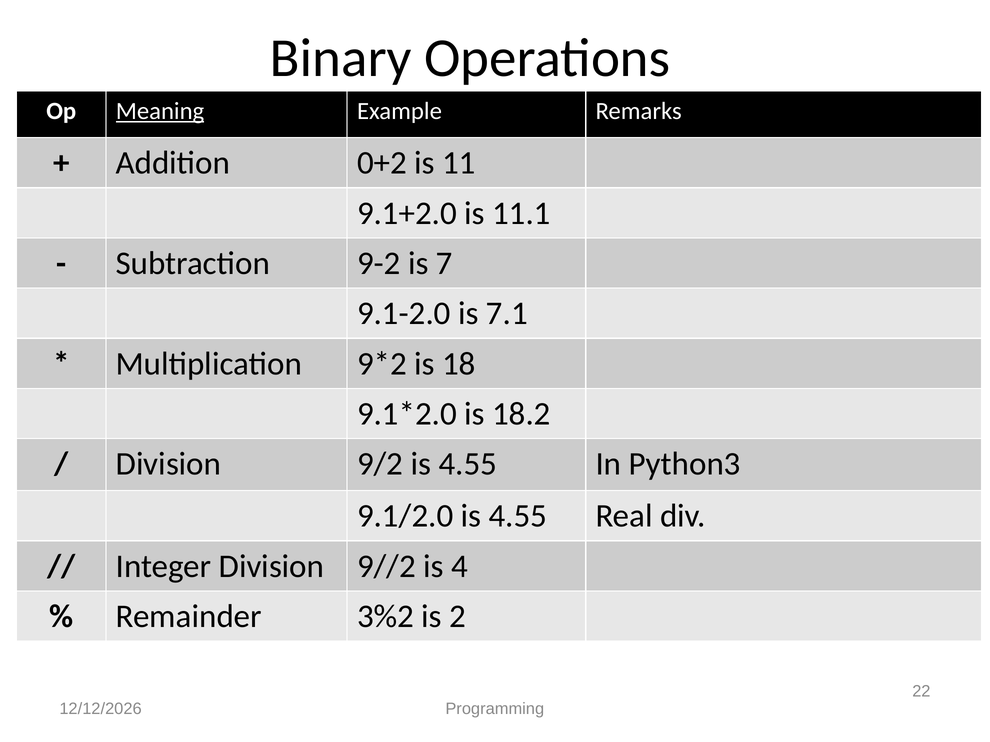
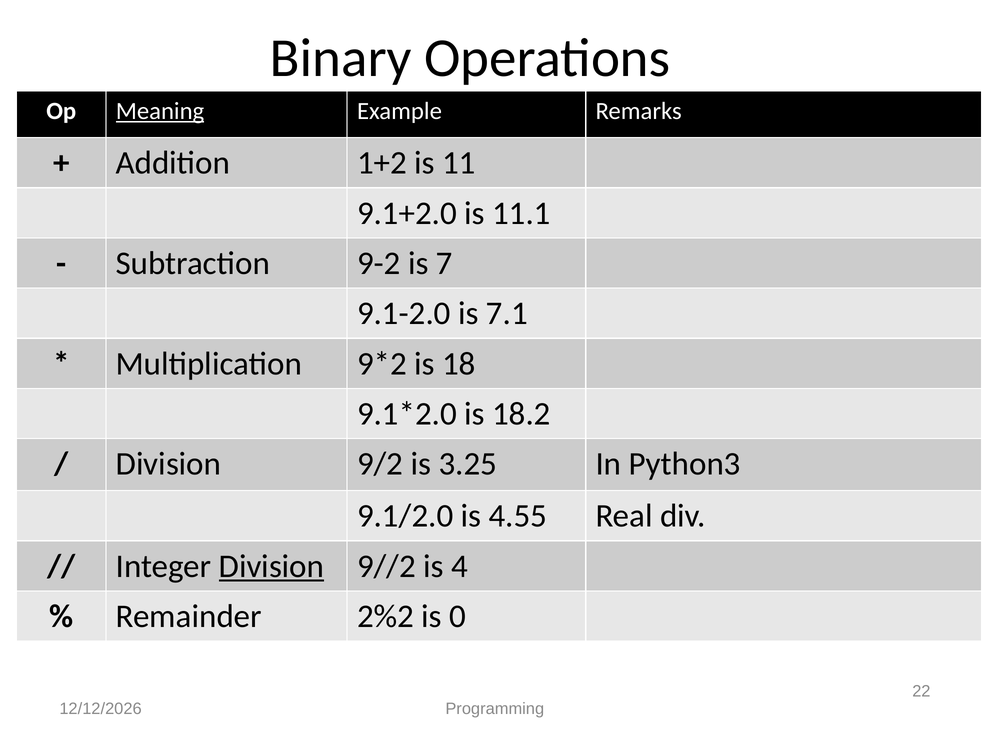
0+2: 0+2 -> 1+2
9/2 is 4.55: 4.55 -> 3.25
Division at (271, 567) underline: none -> present
3%2: 3%2 -> 2%2
2: 2 -> 0
